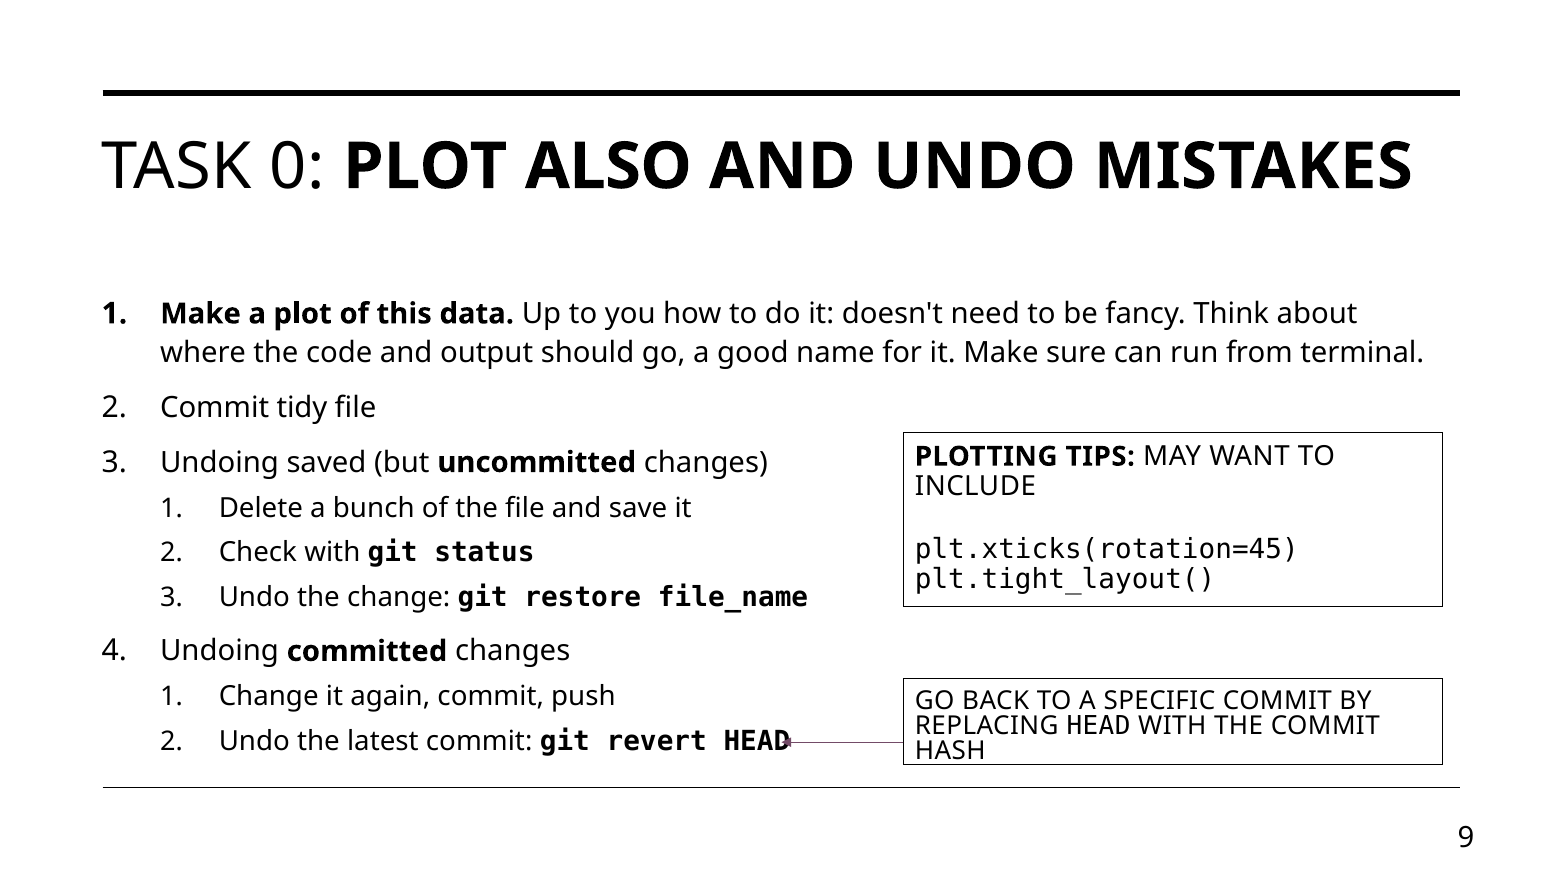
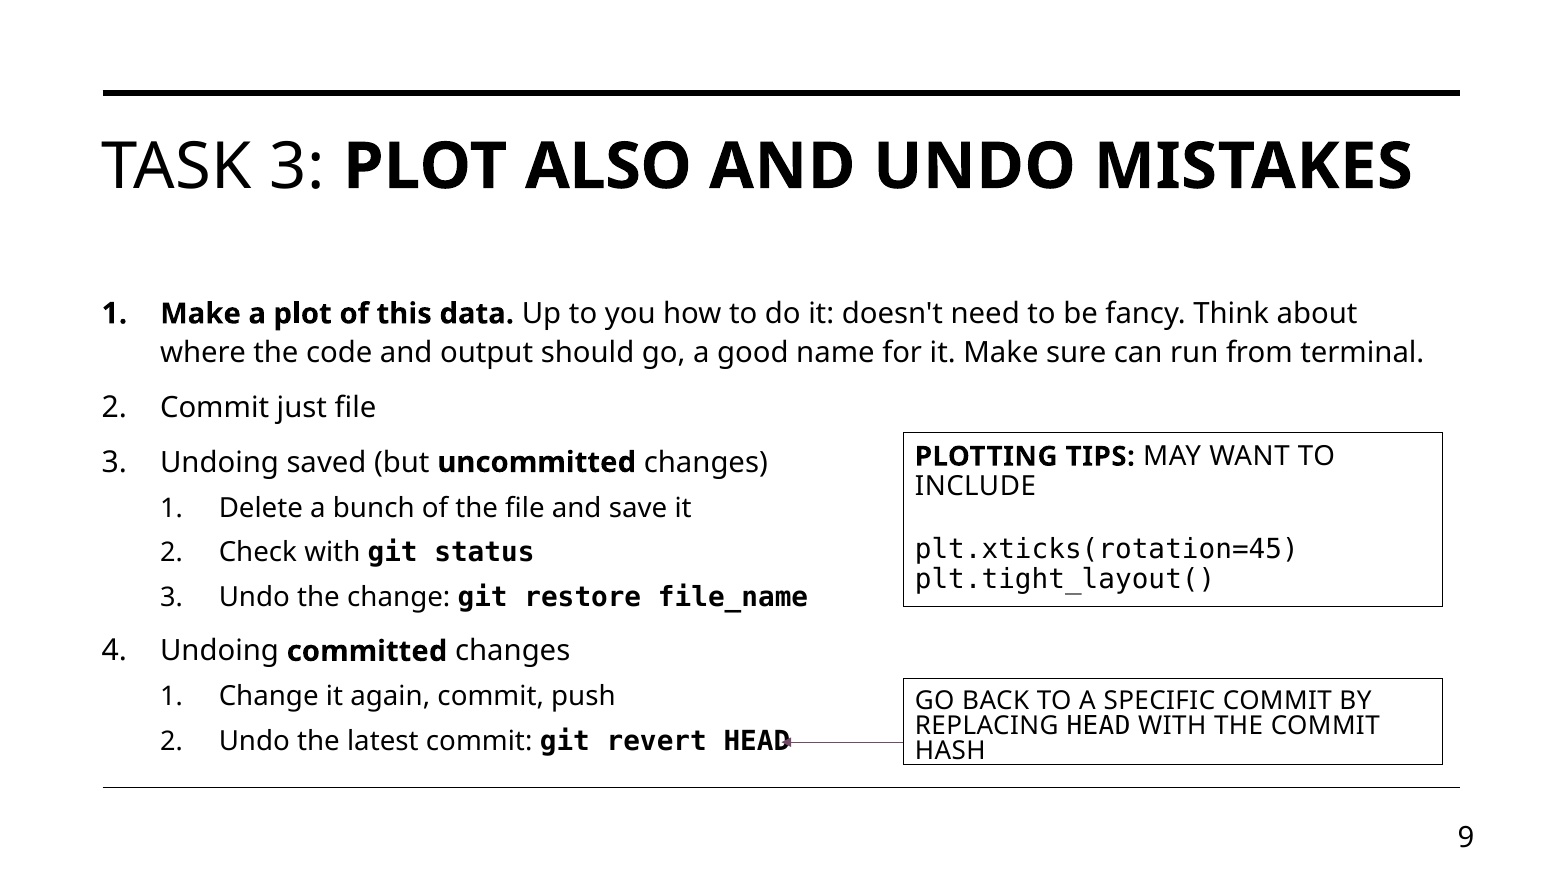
TASK 0: 0 -> 3
tidy: tidy -> just
